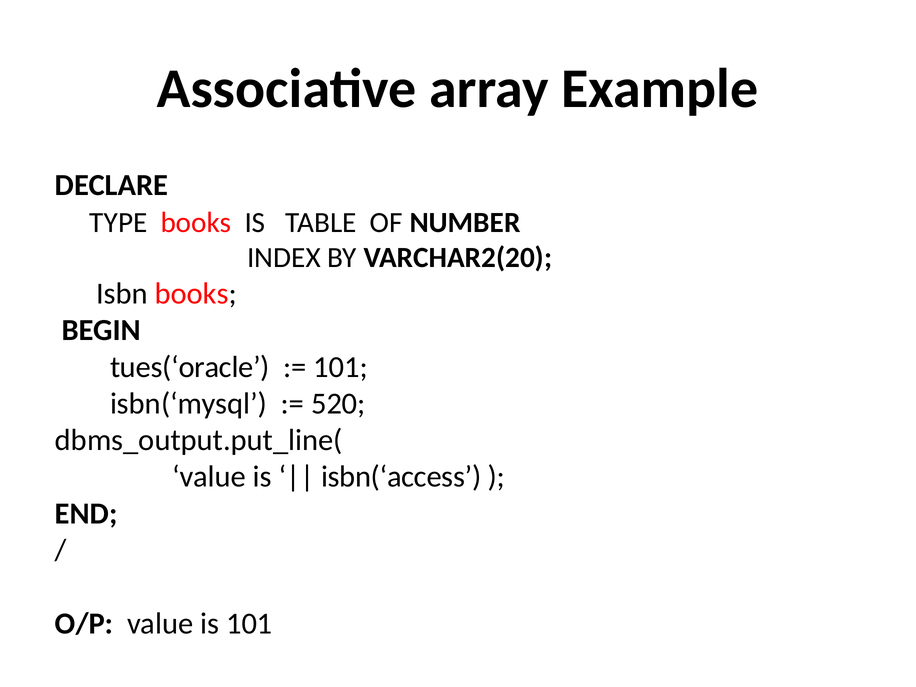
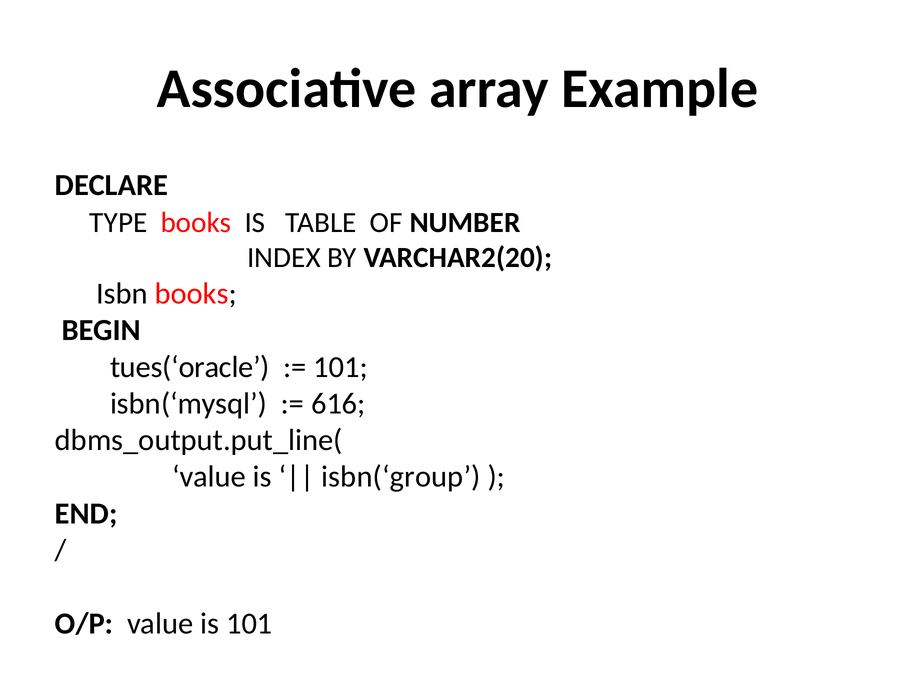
520: 520 -> 616
isbn(‘access: isbn(‘access -> isbn(‘group
